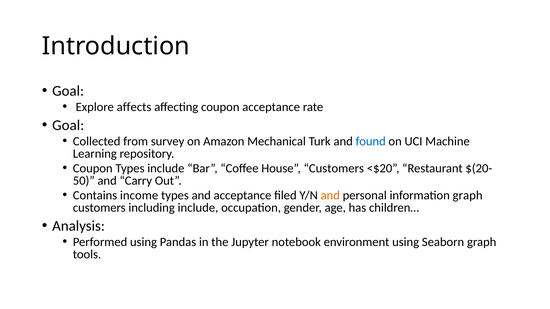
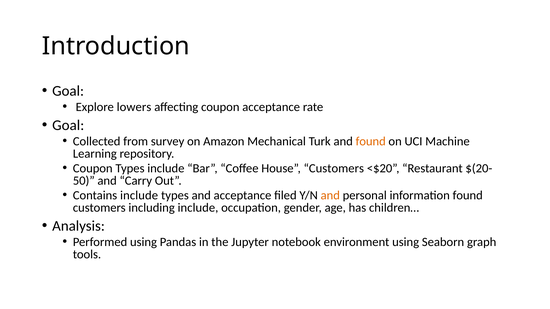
affects: affects -> lowers
found at (371, 142) colour: blue -> orange
Contains income: income -> include
information graph: graph -> found
